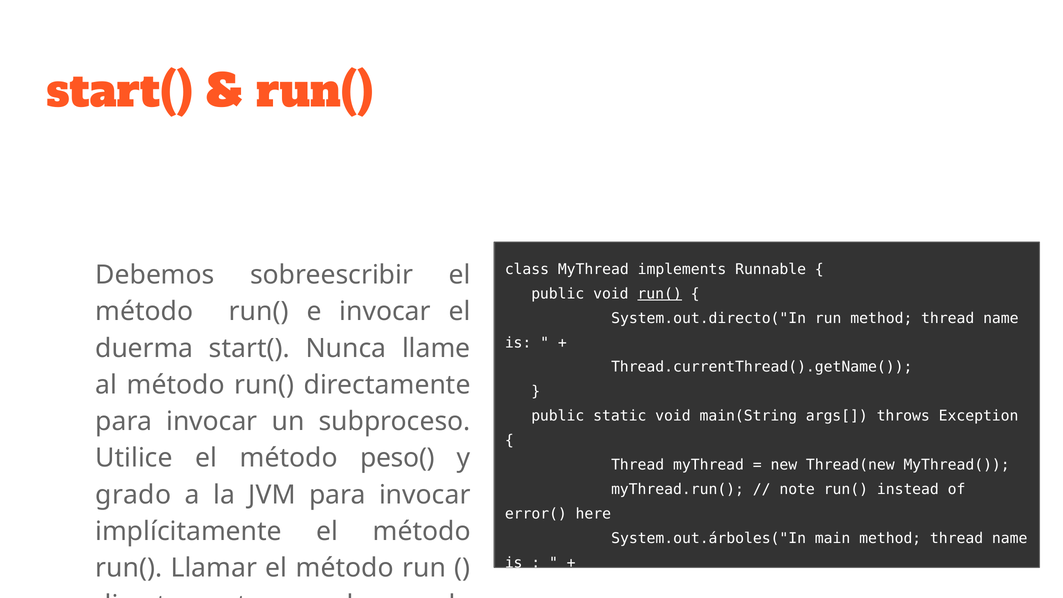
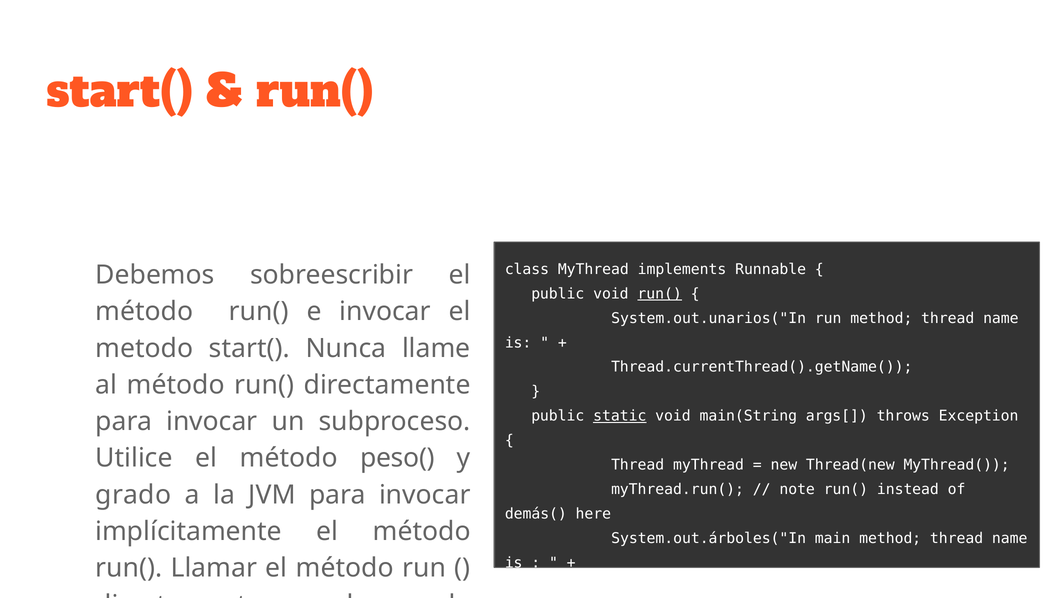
System.out.directo("In: System.out.directo("In -> System.out.unarios("In
duerma: duerma -> metodo
static underline: none -> present
error(: error( -> demás(
